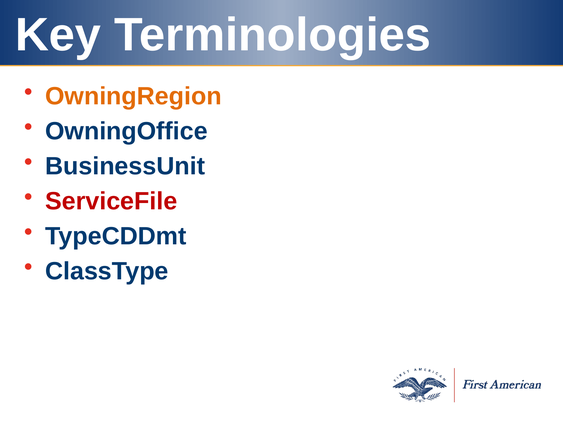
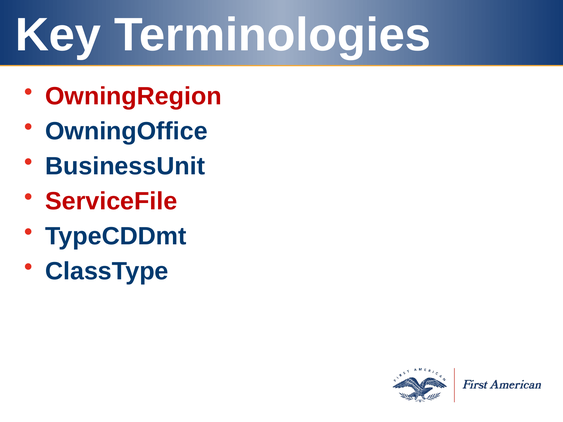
OwningRegion colour: orange -> red
